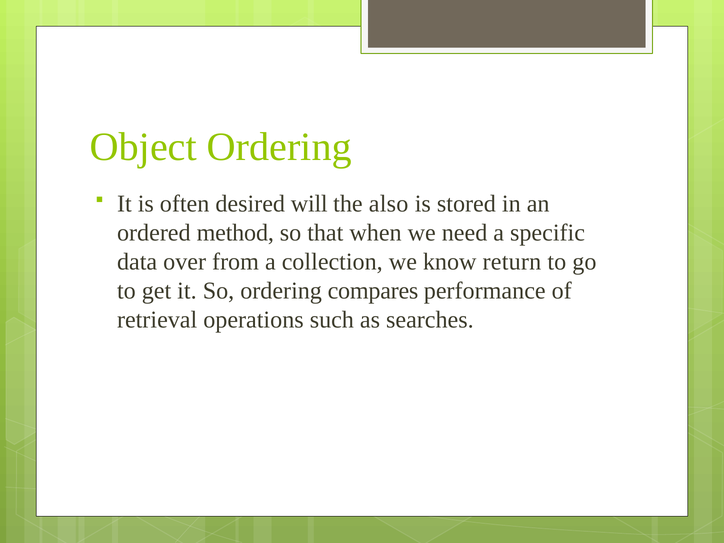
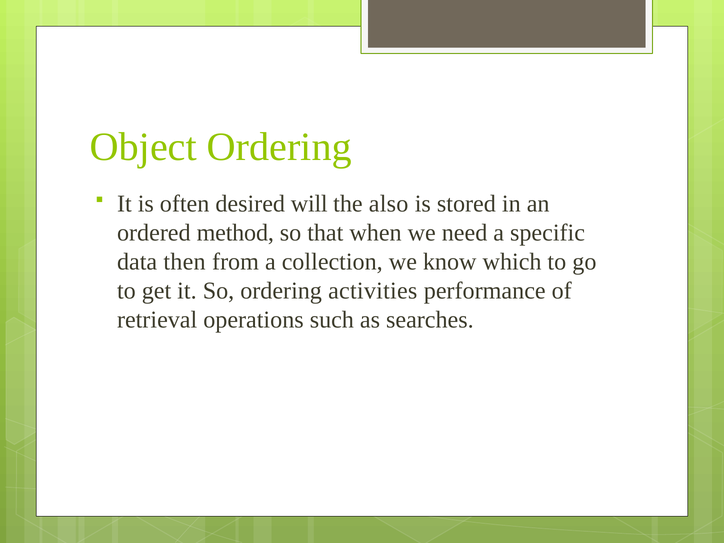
over: over -> then
return: return -> which
compares: compares -> activities
